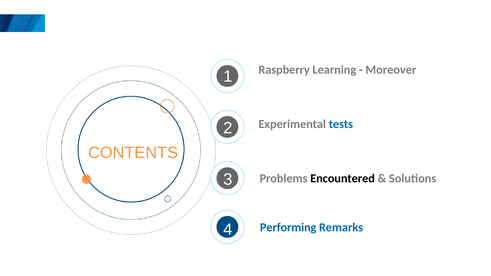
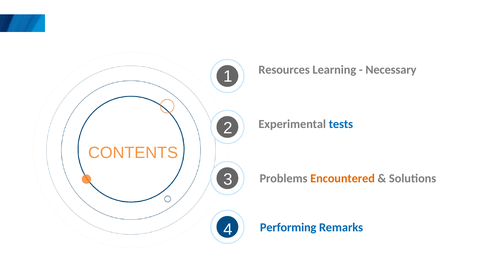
Raspberry: Raspberry -> Resources
Moreover: Moreover -> Necessary
Encountered colour: black -> orange
